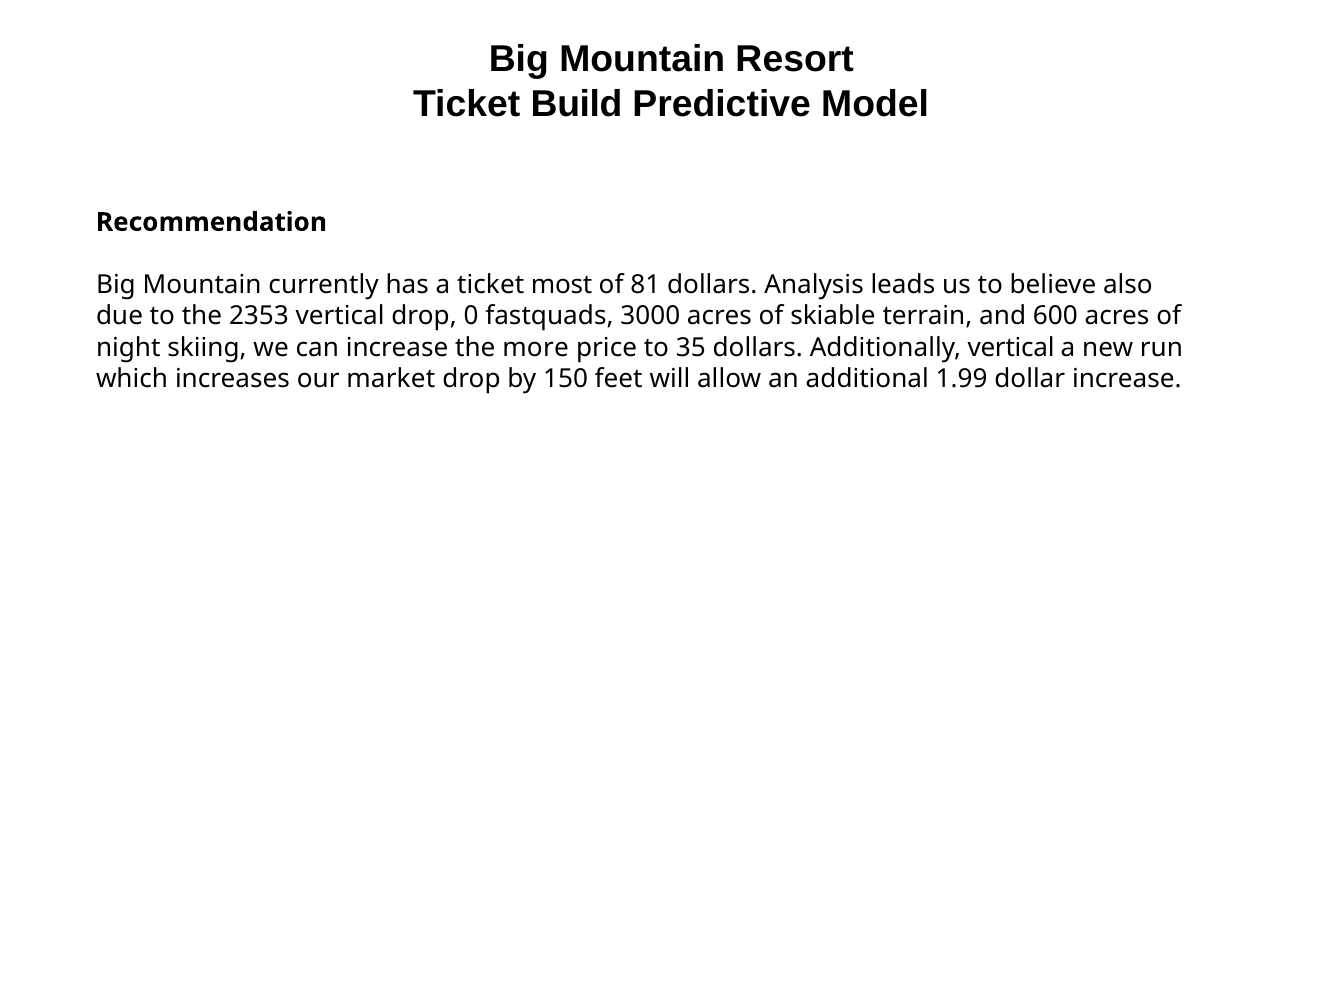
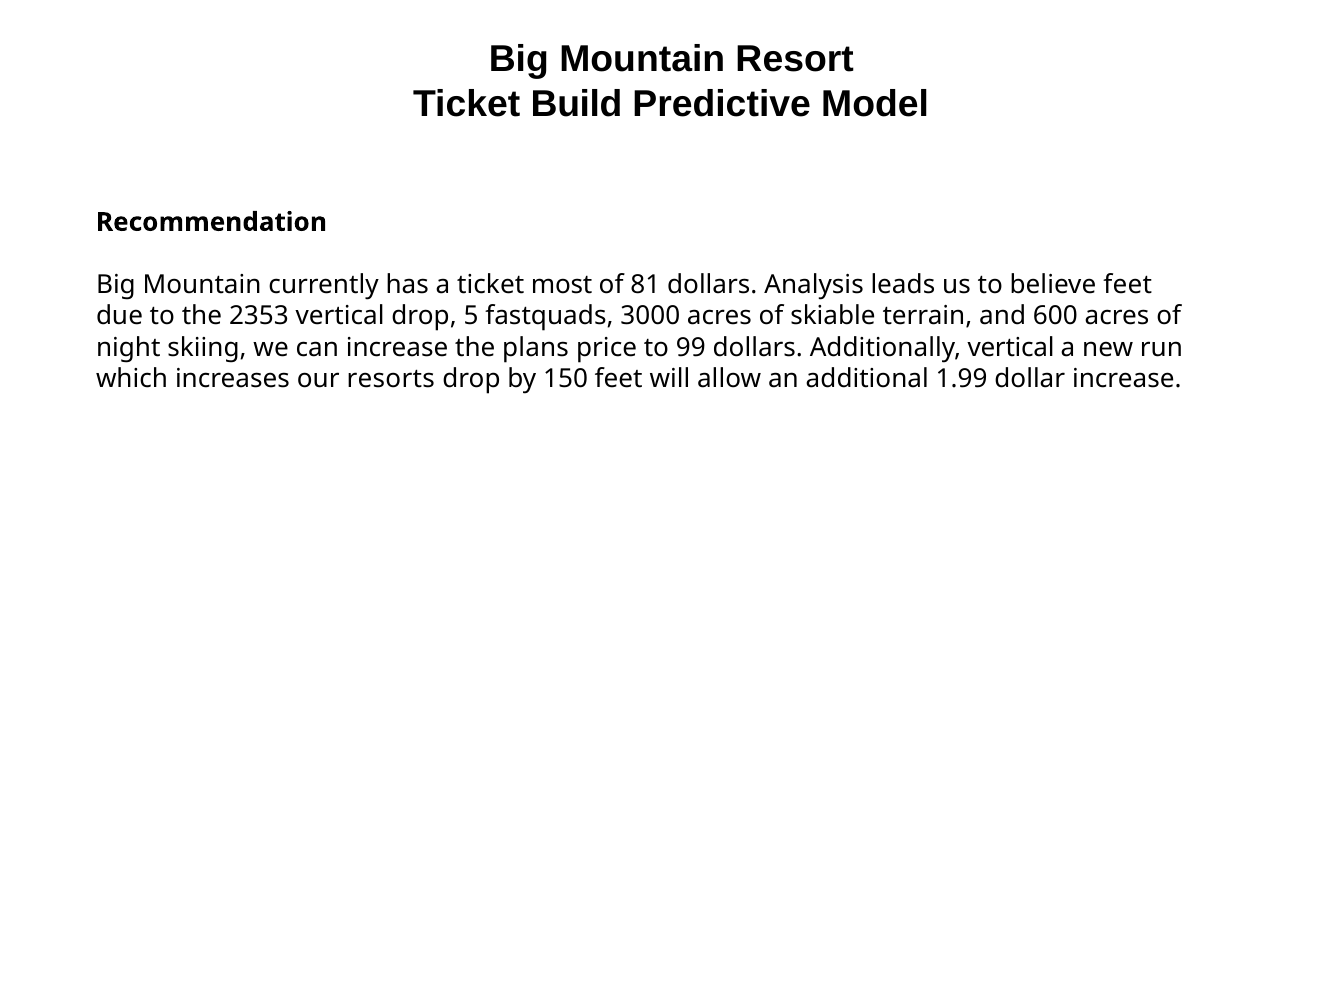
believe also: also -> feet
0: 0 -> 5
more: more -> plans
35: 35 -> 99
market: market -> resorts
